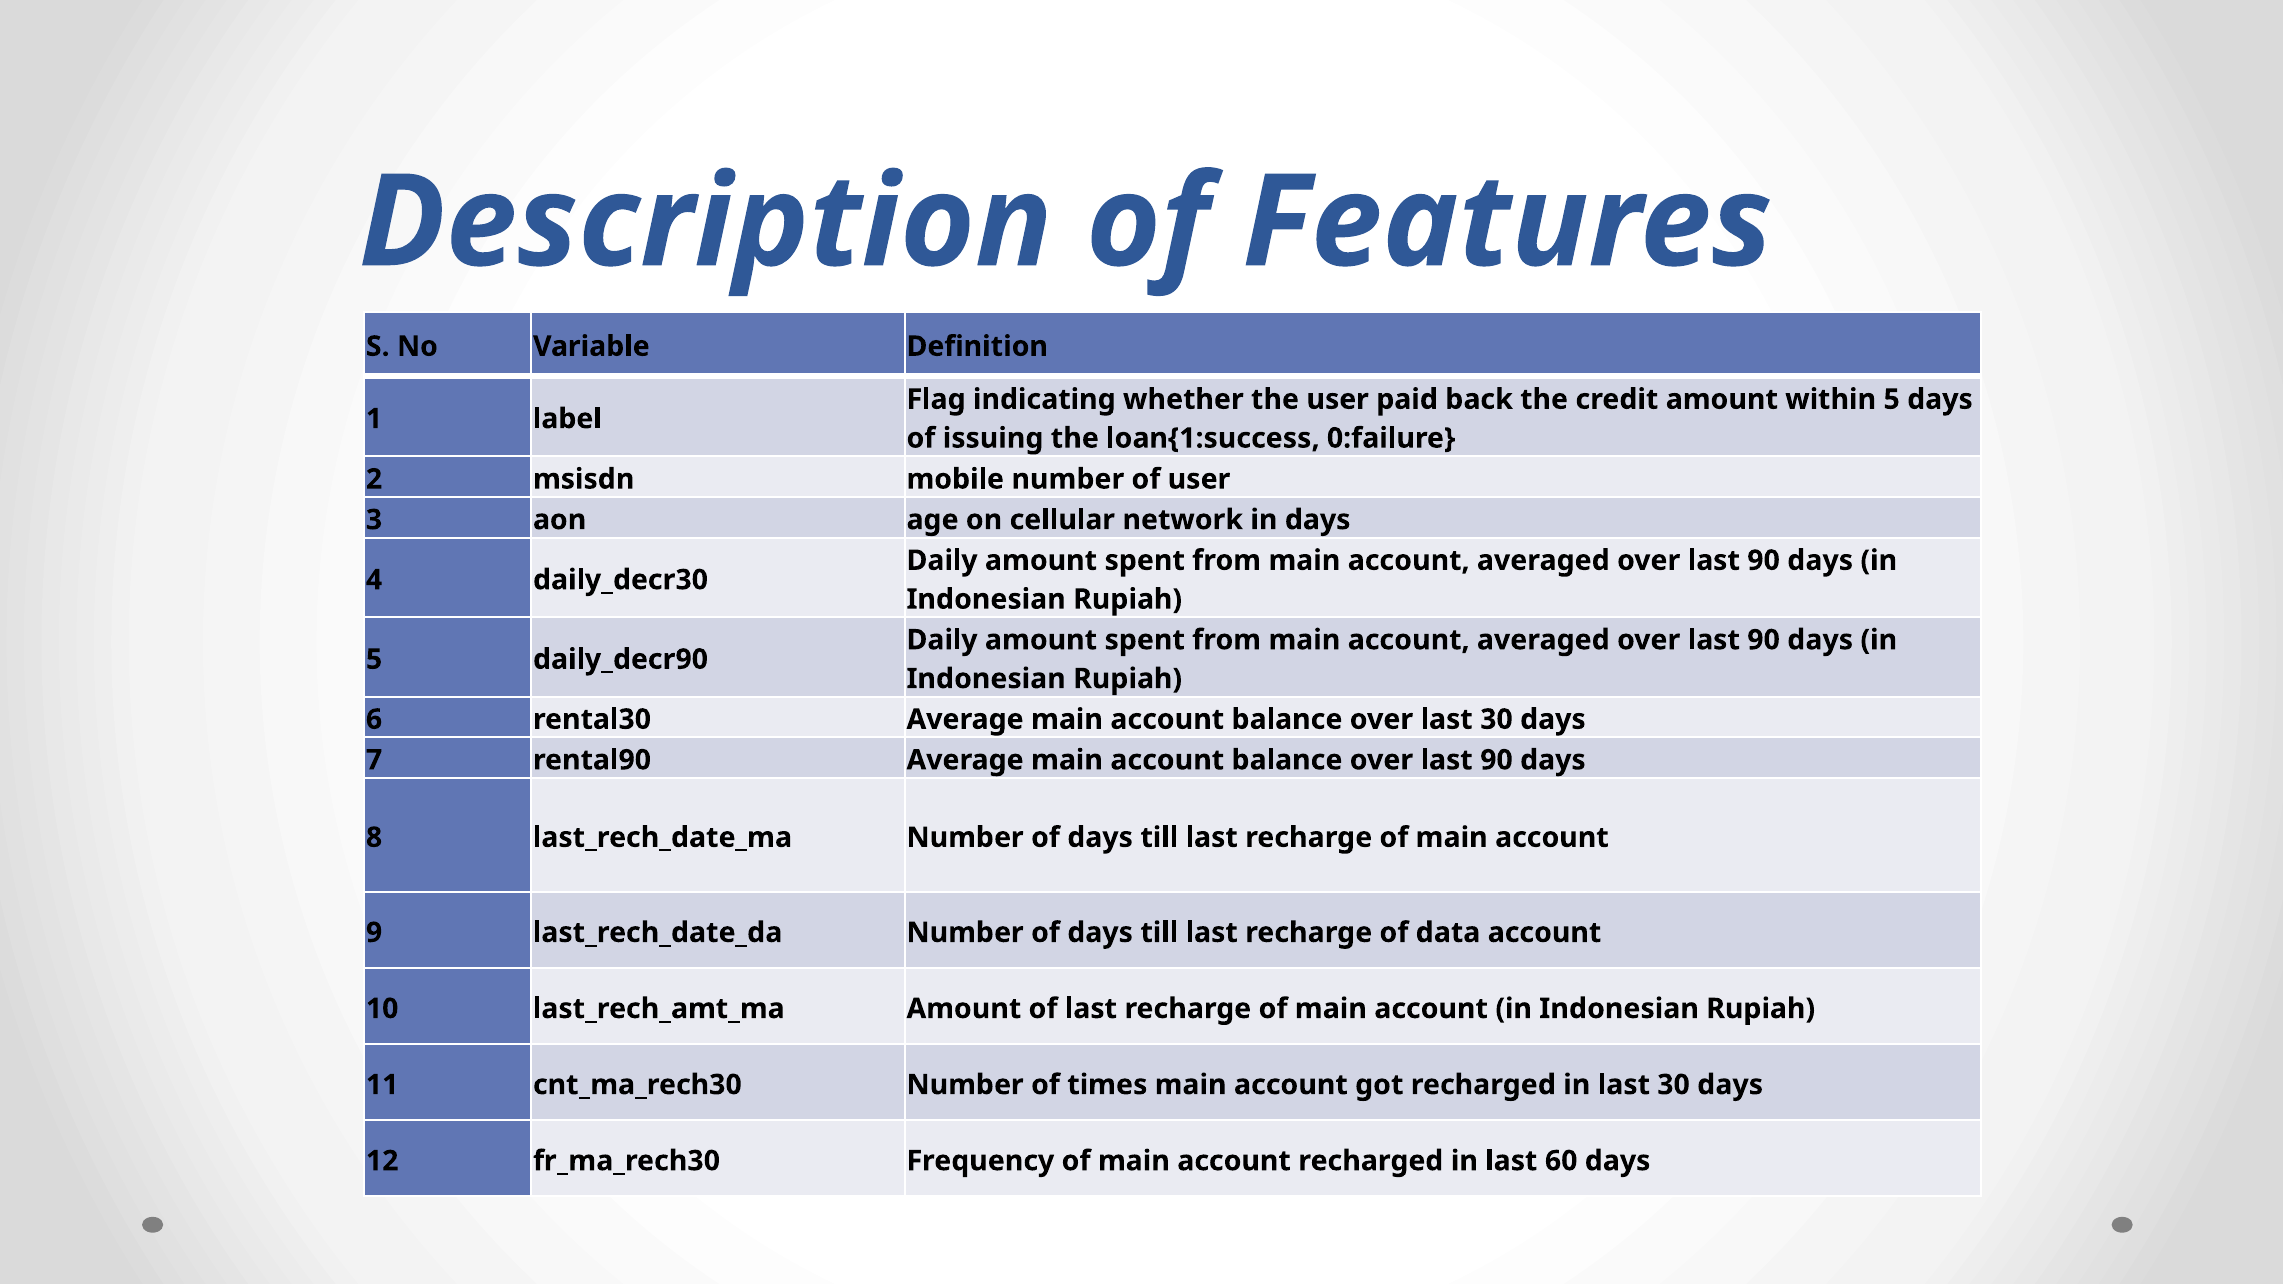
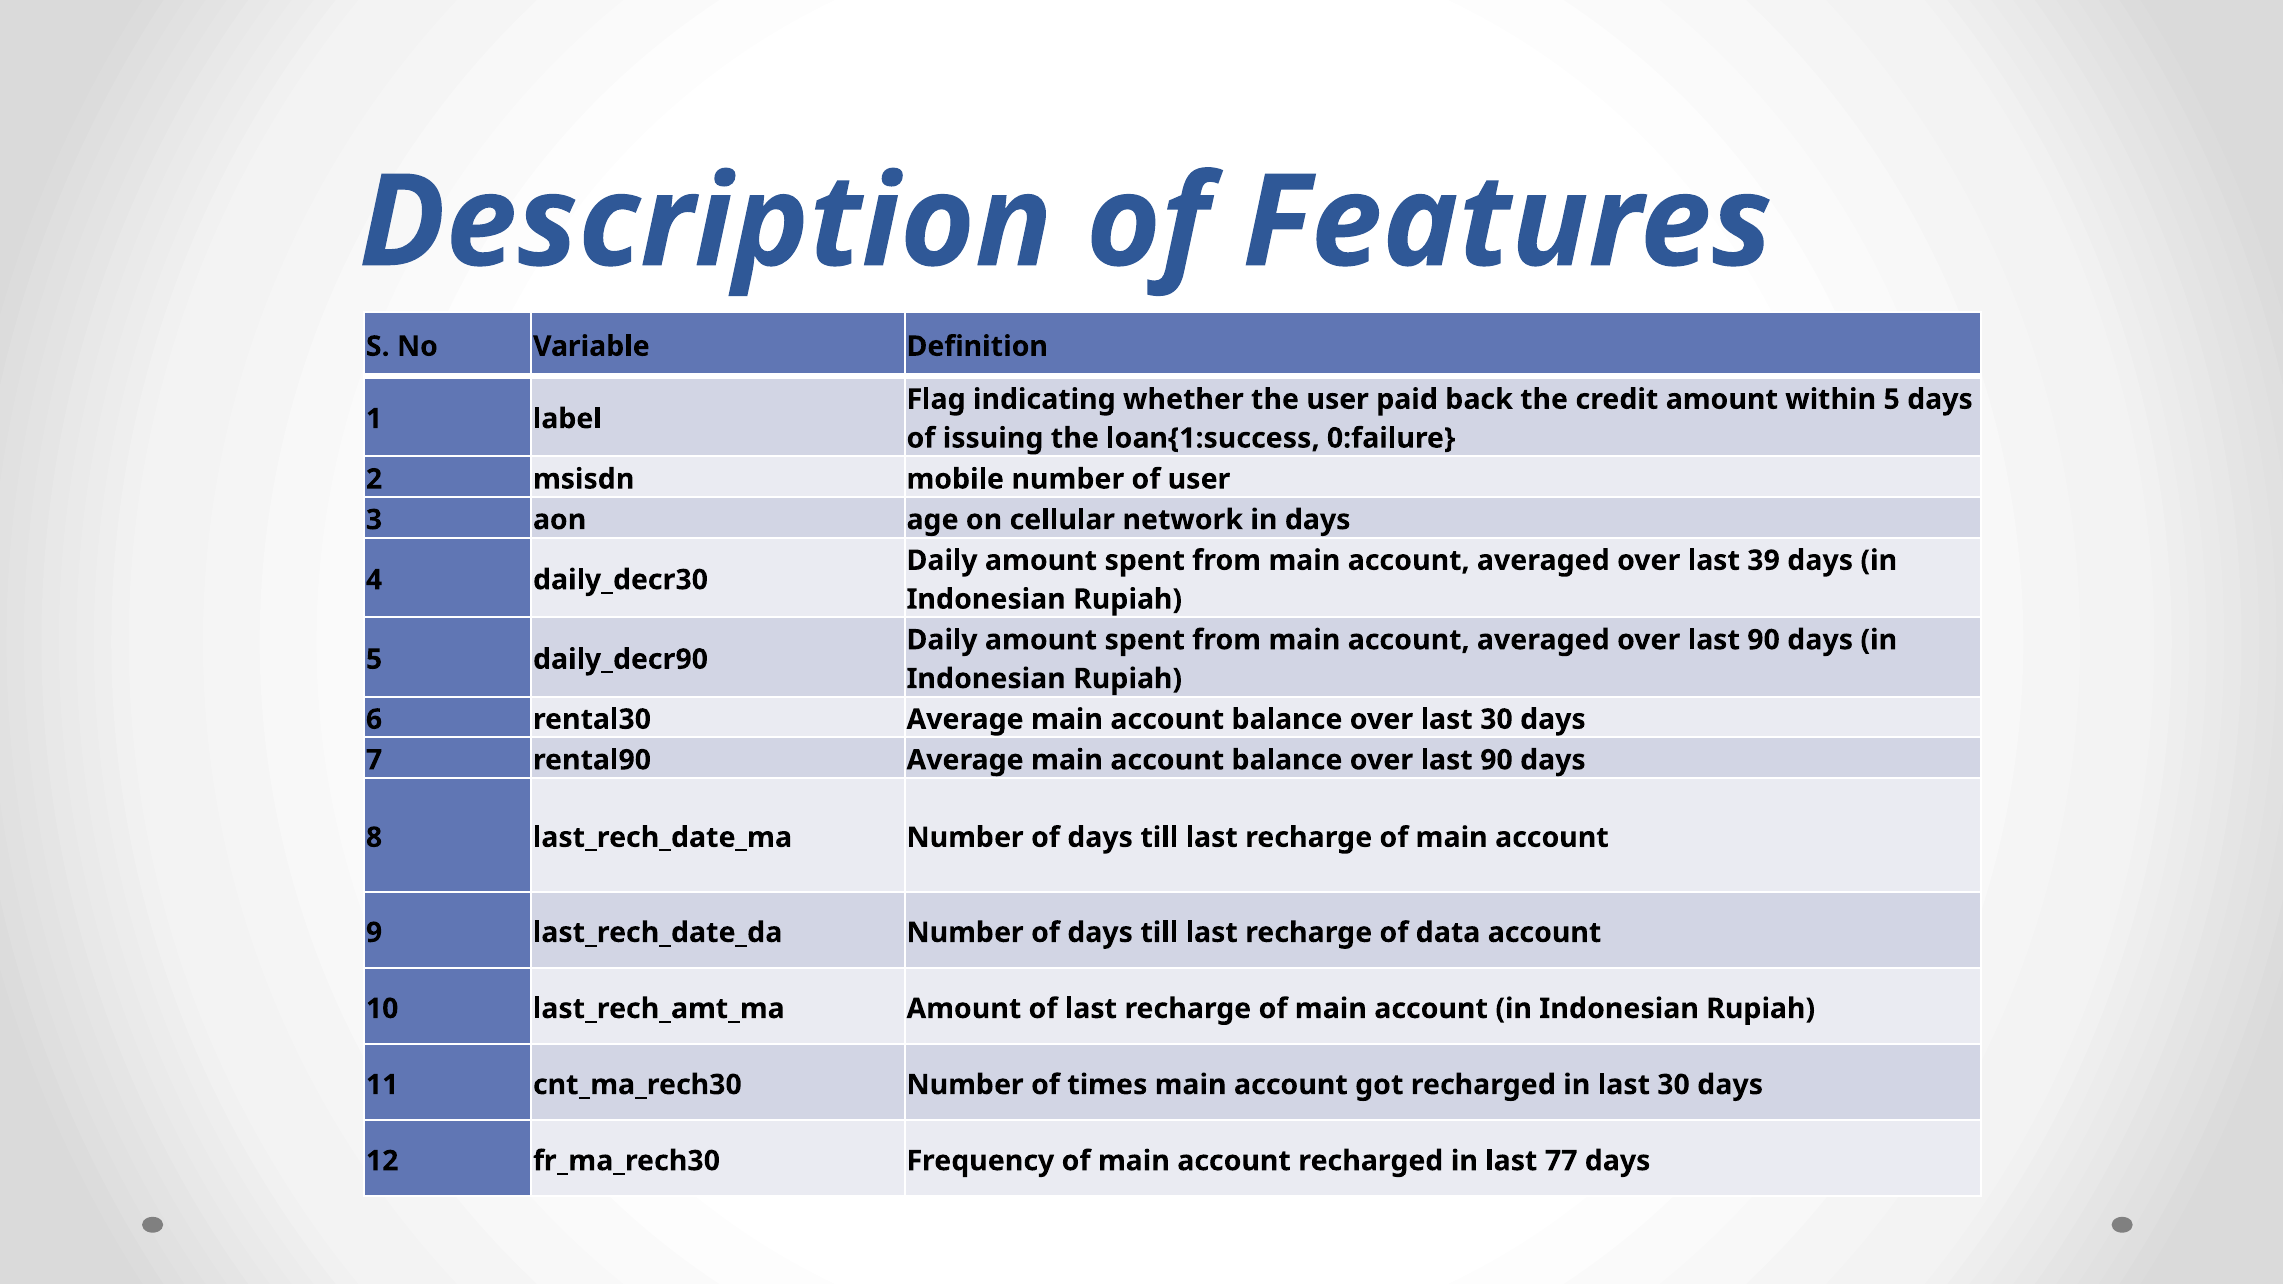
90 at (1764, 561): 90 -> 39
60: 60 -> 77
